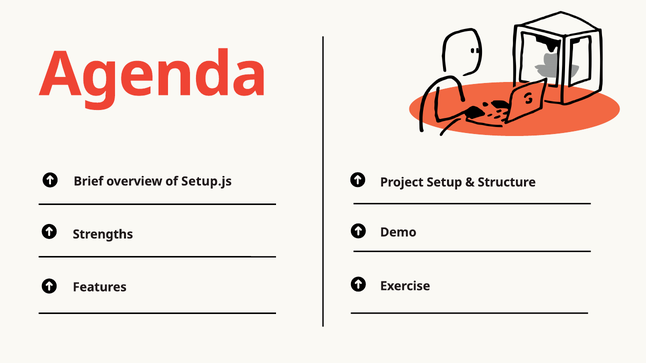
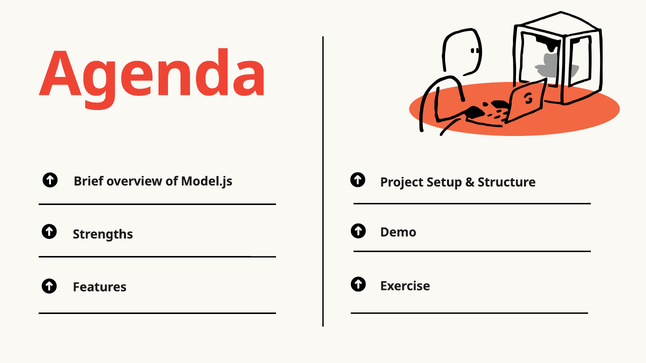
Setup.js: Setup.js -> Model.js
